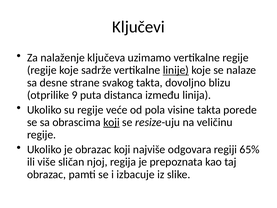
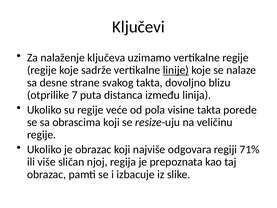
9: 9 -> 7
koji at (111, 122) underline: present -> none
65%: 65% -> 71%
